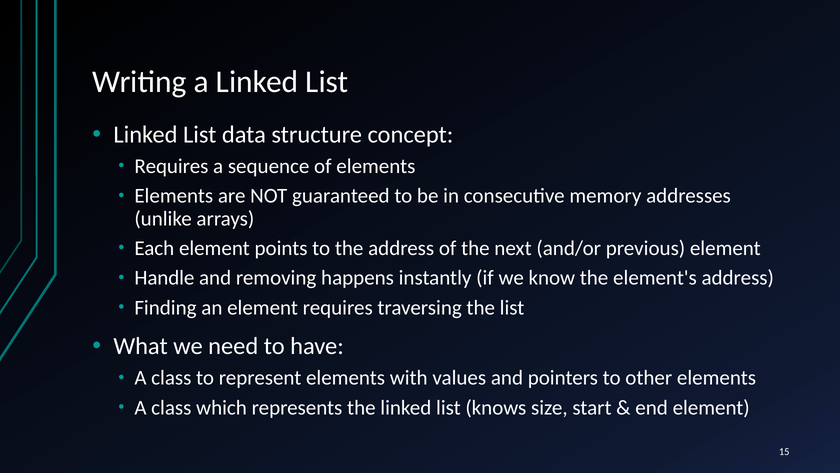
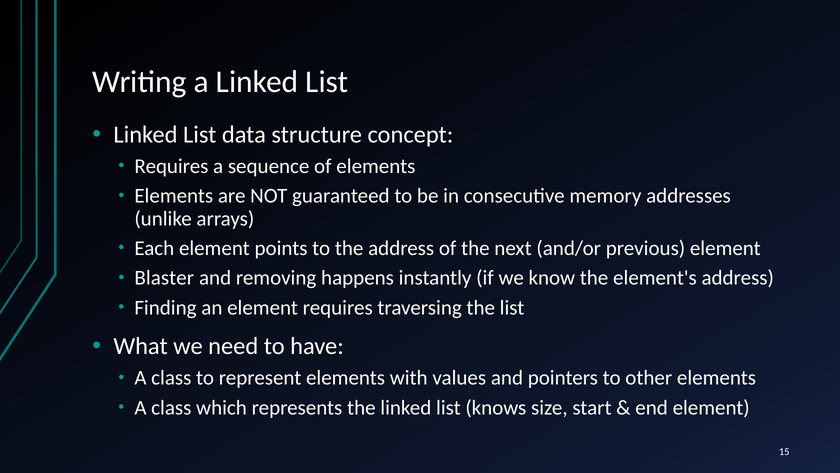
Handle: Handle -> Blaster
